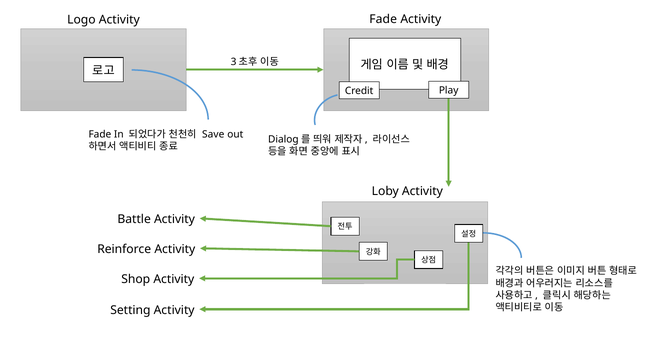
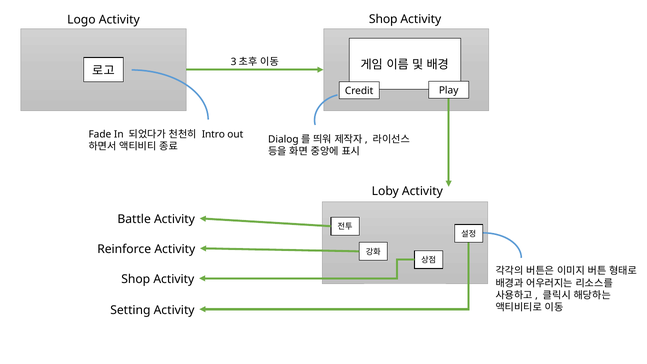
Logo Activity Fade: Fade -> Shop
Save: Save -> Intro
